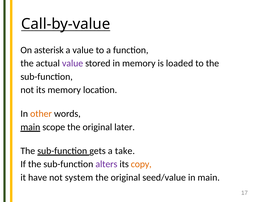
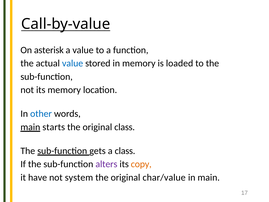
value at (73, 63) colour: purple -> blue
other colour: orange -> blue
scope: scope -> starts
original later: later -> class
a take: take -> class
seed/value: seed/value -> char/value
